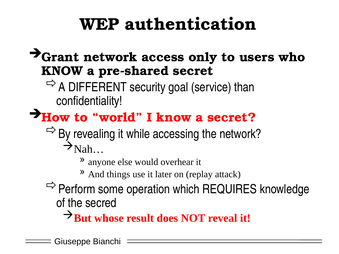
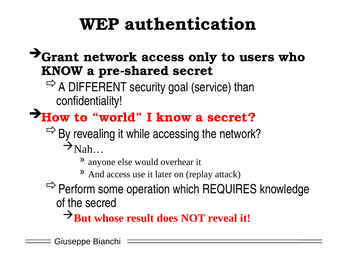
And things: things -> access
